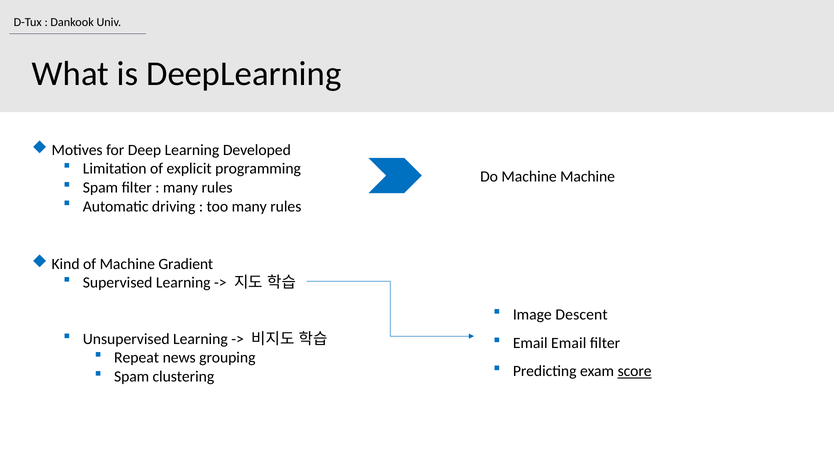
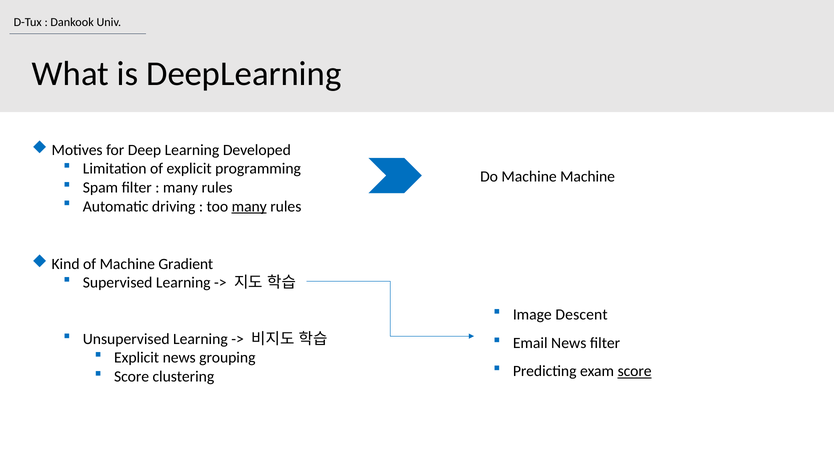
many at (249, 206) underline: none -> present
Email Email: Email -> News
Repeat at (137, 358): Repeat -> Explicit
Spam at (132, 377): Spam -> Score
